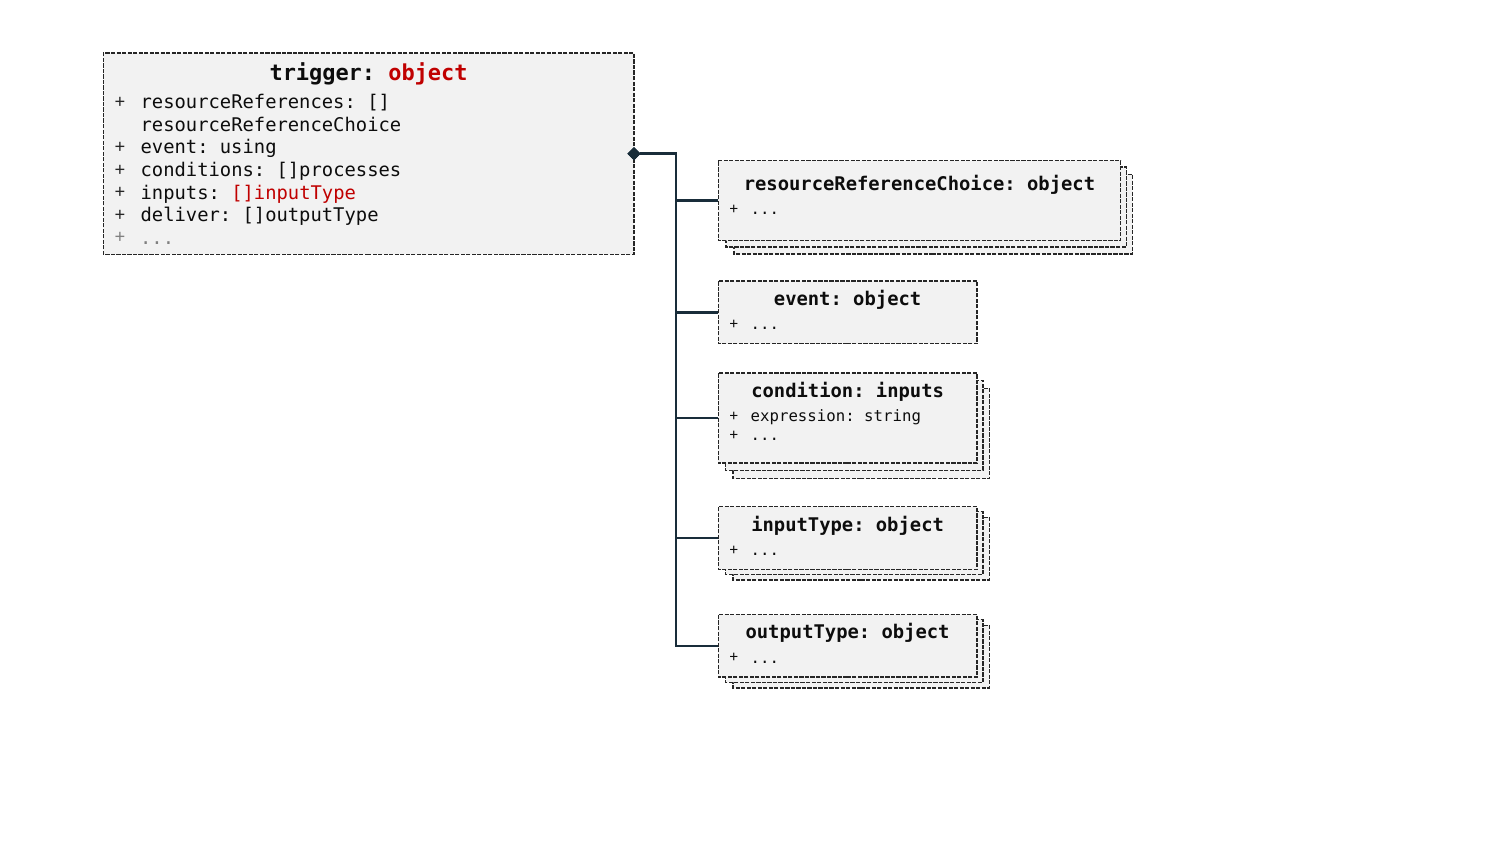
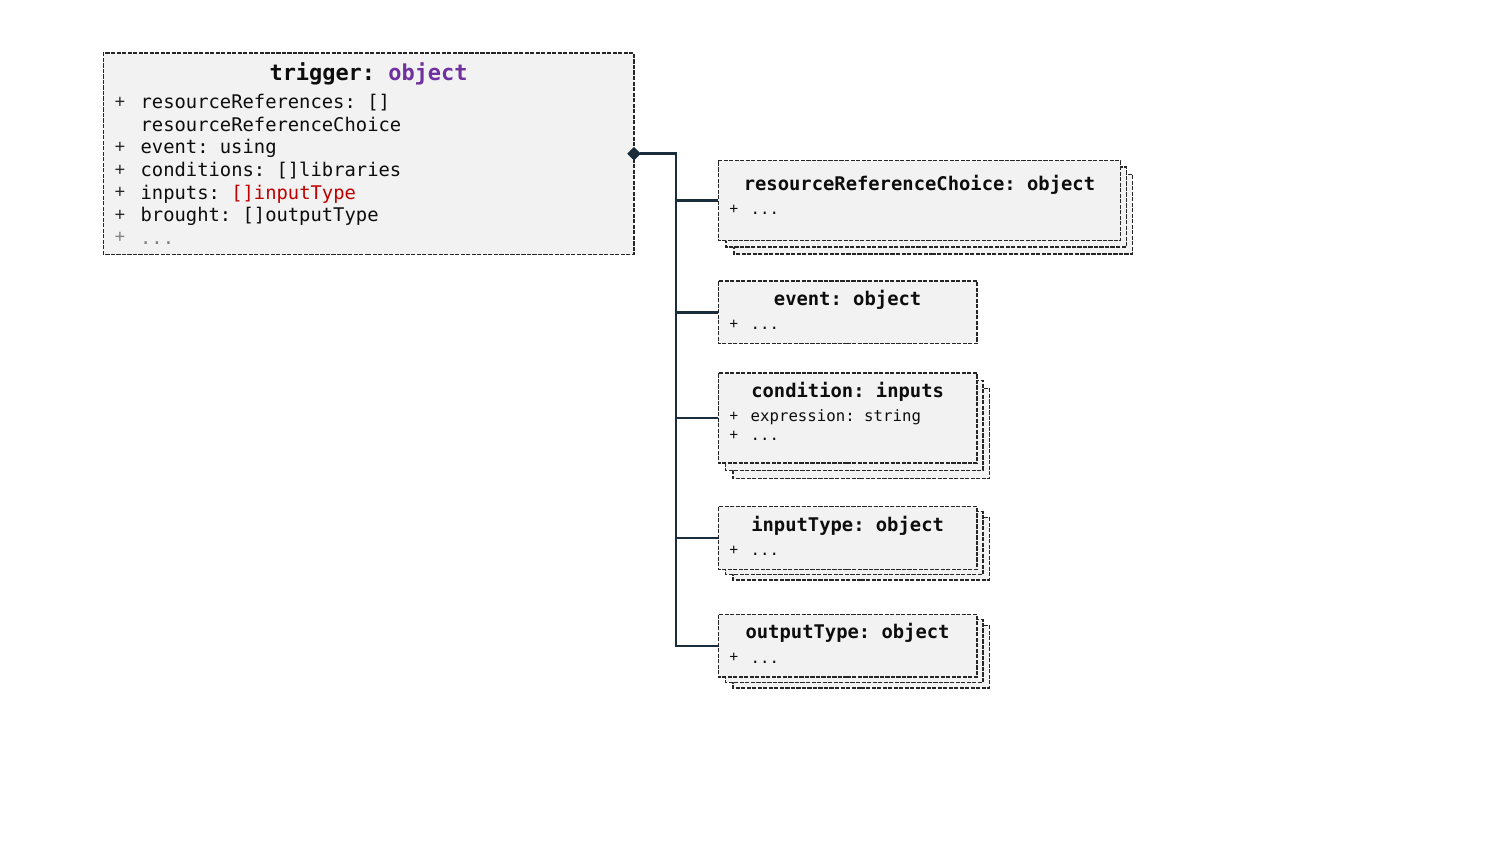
object at (428, 74) colour: red -> purple
]processes: ]processes -> ]libraries
deliver: deliver -> brought
